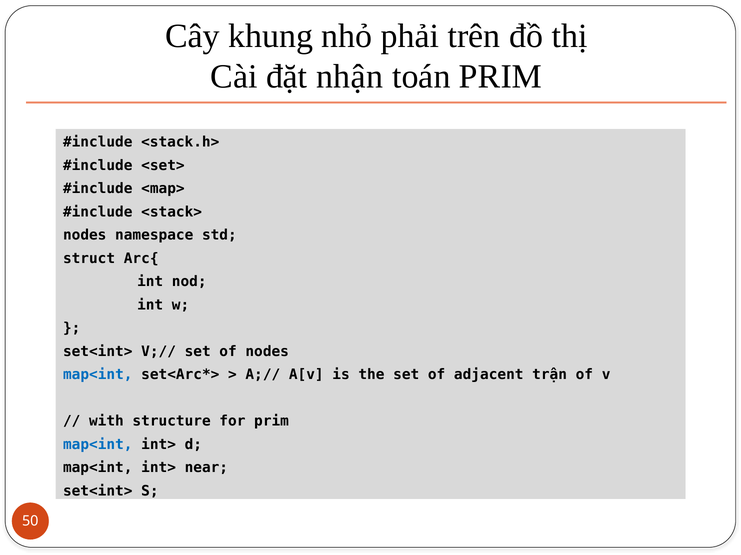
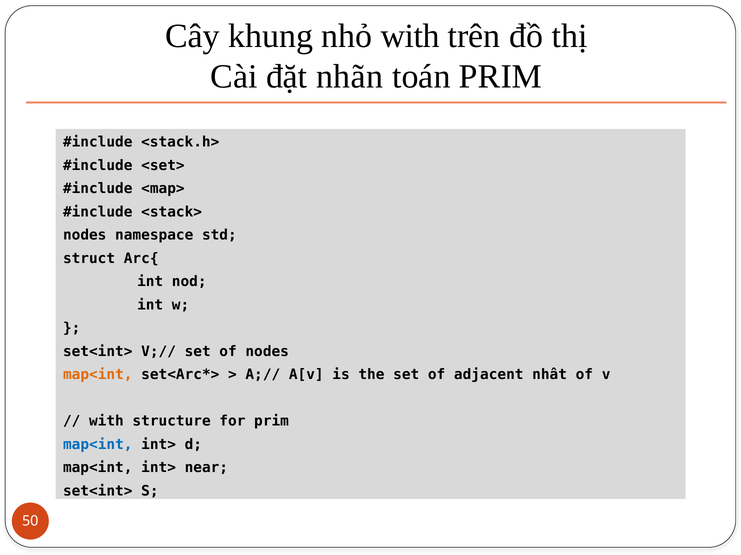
nhỏ phải: phải -> with
nhận: nhận -> nhãn
map<int at (98, 375) colour: blue -> orange
trận: trận -> nhất
